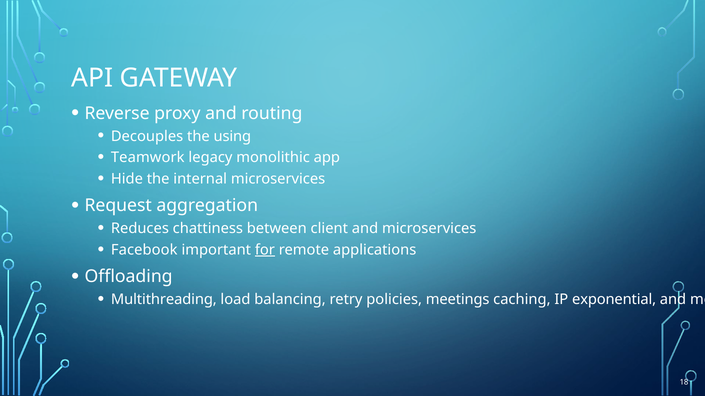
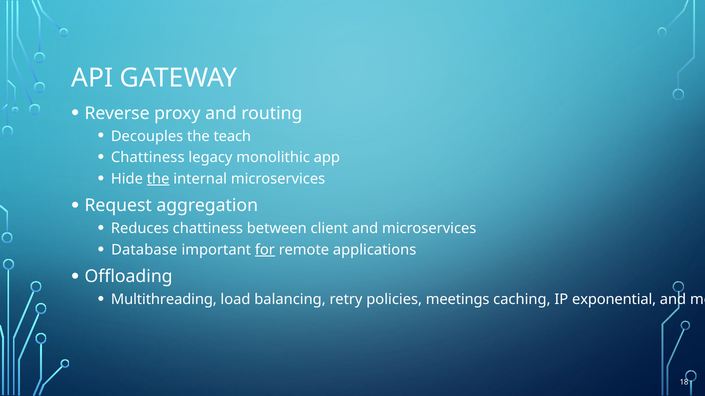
using: using -> teach
Teamwork at (148, 158): Teamwork -> Chattiness
the at (158, 179) underline: none -> present
Facebook: Facebook -> Database
